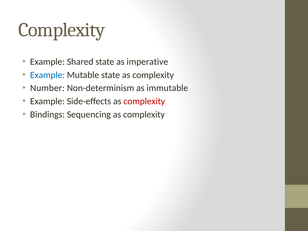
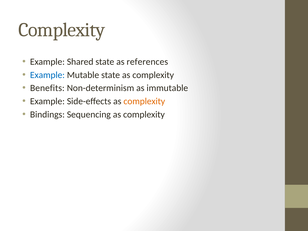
imperative: imperative -> references
Number: Number -> Benefits
complexity at (144, 101) colour: red -> orange
